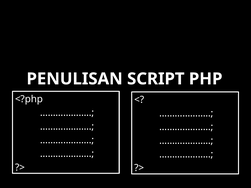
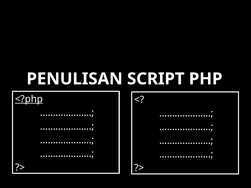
<?php underline: none -> present
